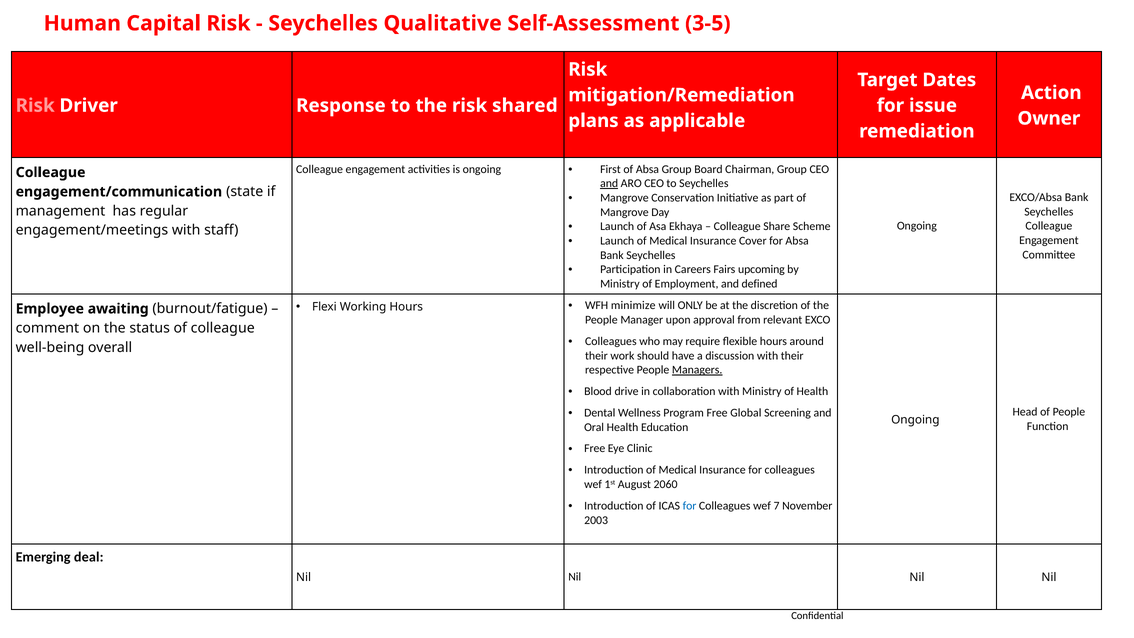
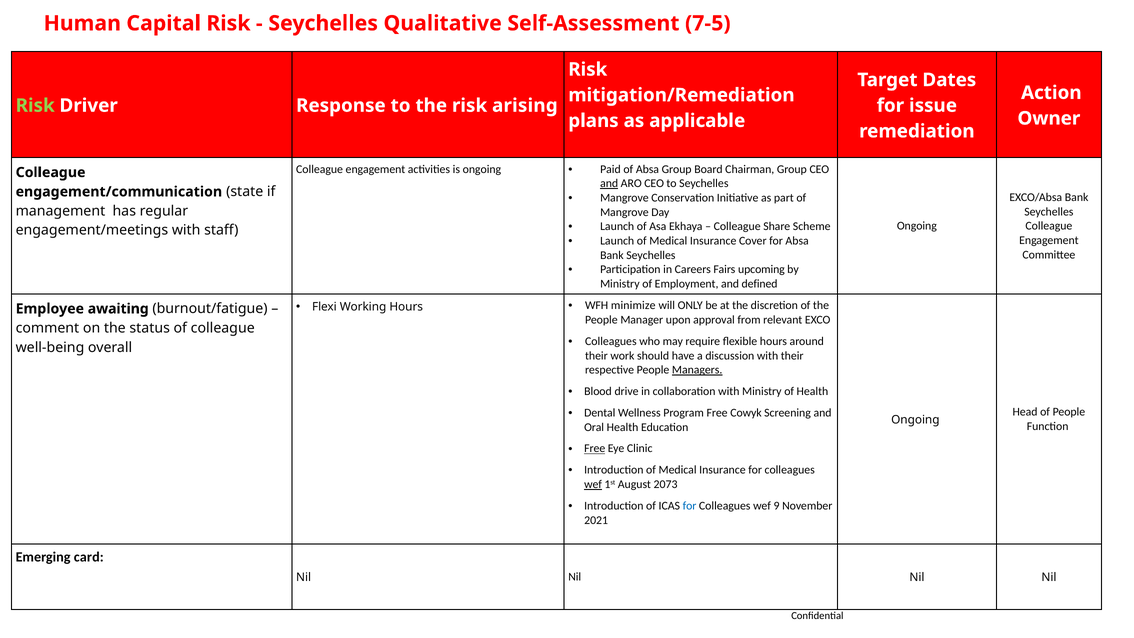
3-5: 3-5 -> 7-5
Risk at (35, 106) colour: pink -> light green
shared: shared -> arising
First: First -> Paid
Global: Global -> Cowyk
Free at (595, 449) underline: none -> present
wef at (593, 484) underline: none -> present
2060: 2060 -> 2073
7: 7 -> 9
2003: 2003 -> 2021
deal: deal -> card
